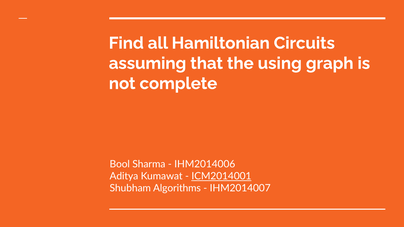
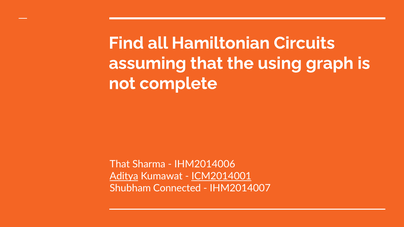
Bool at (120, 164): Bool -> That
Aditya underline: none -> present
Algorithms: Algorithms -> Connected
